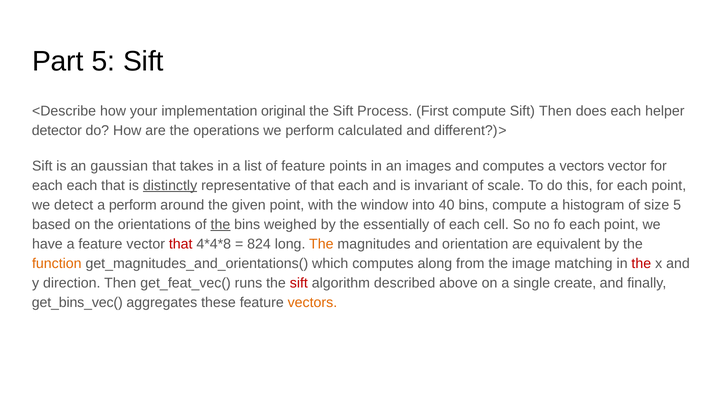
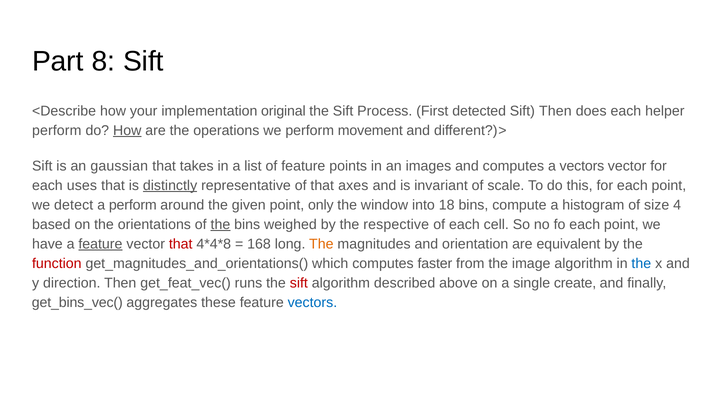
Part 5: 5 -> 8
First compute: compute -> detected
detector at (57, 130): detector -> perform
How at (127, 130) underline: none -> present
calculated: calculated -> movement
each each: each -> uses
that each: each -> axes
with: with -> only
40: 40 -> 18
size 5: 5 -> 4
essentially: essentially -> respective
feature at (100, 244) underline: none -> present
824: 824 -> 168
function colour: orange -> red
along: along -> faster
image matching: matching -> algorithm
the at (641, 263) colour: red -> blue
vectors at (312, 302) colour: orange -> blue
